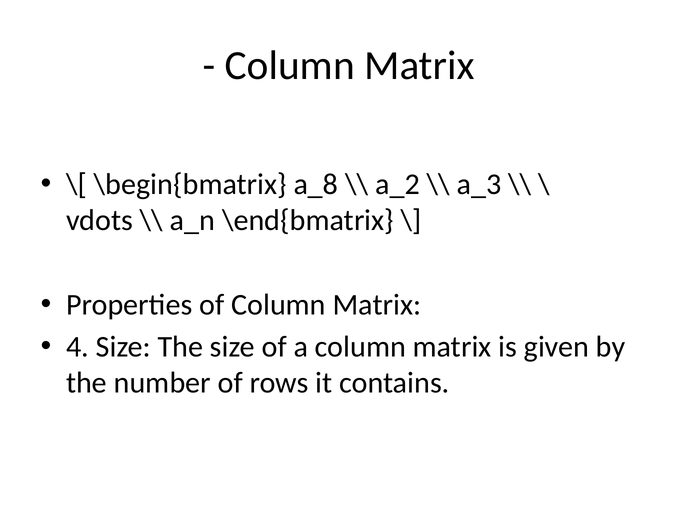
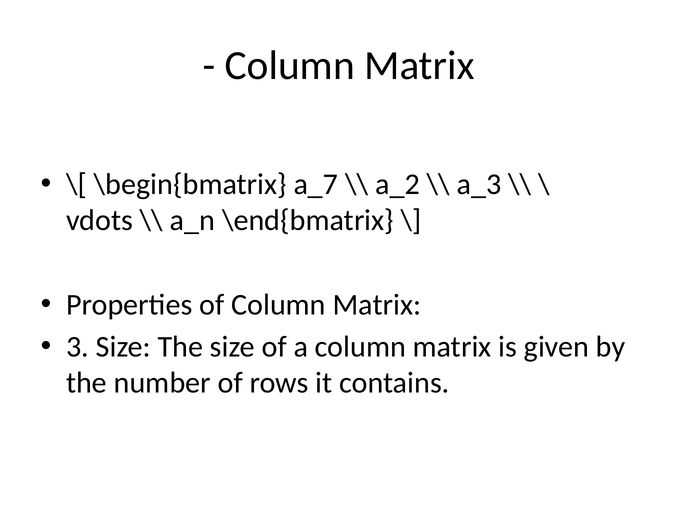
a_8: a_8 -> a_7
4: 4 -> 3
